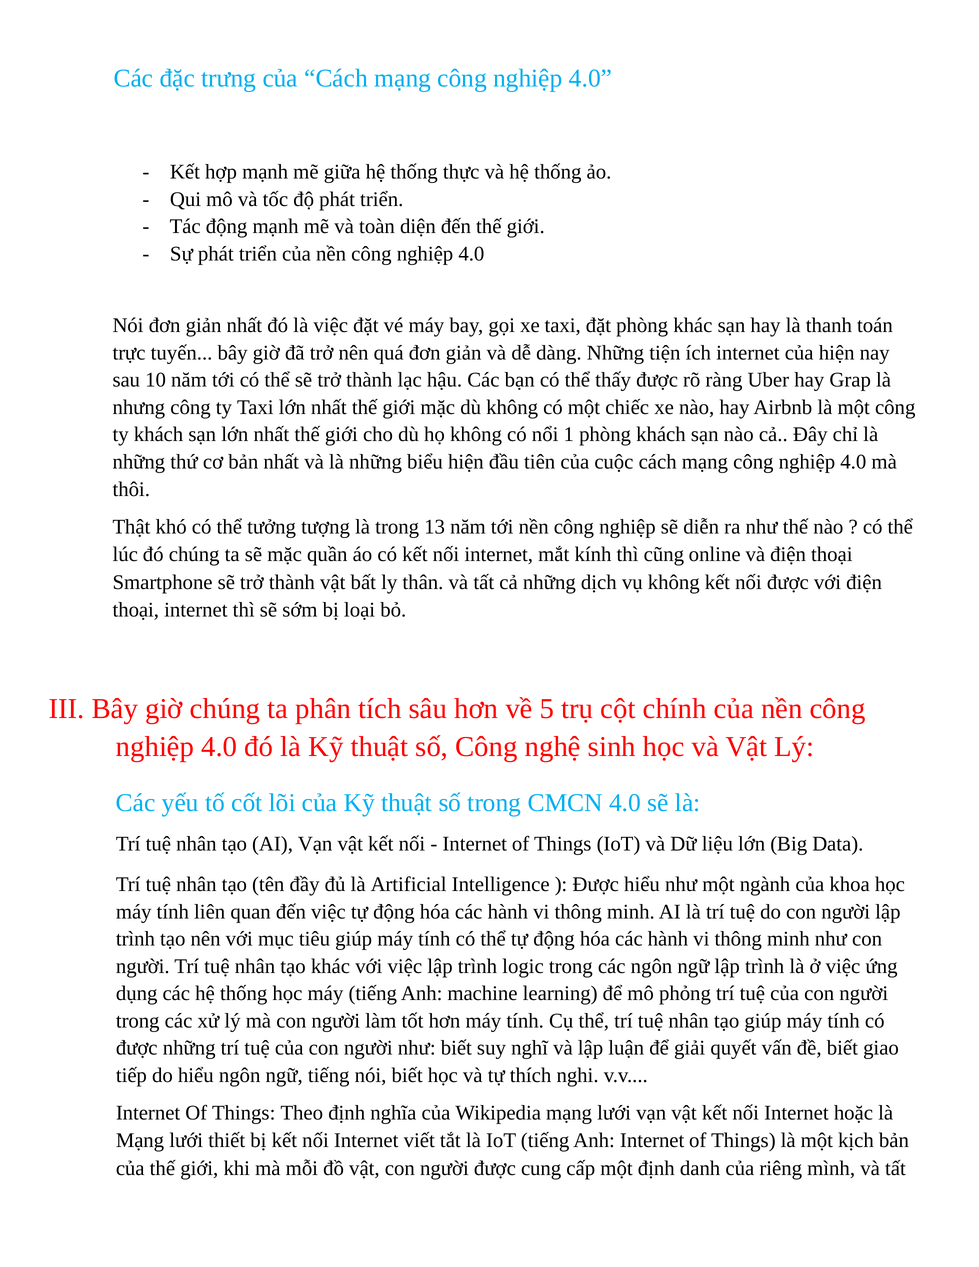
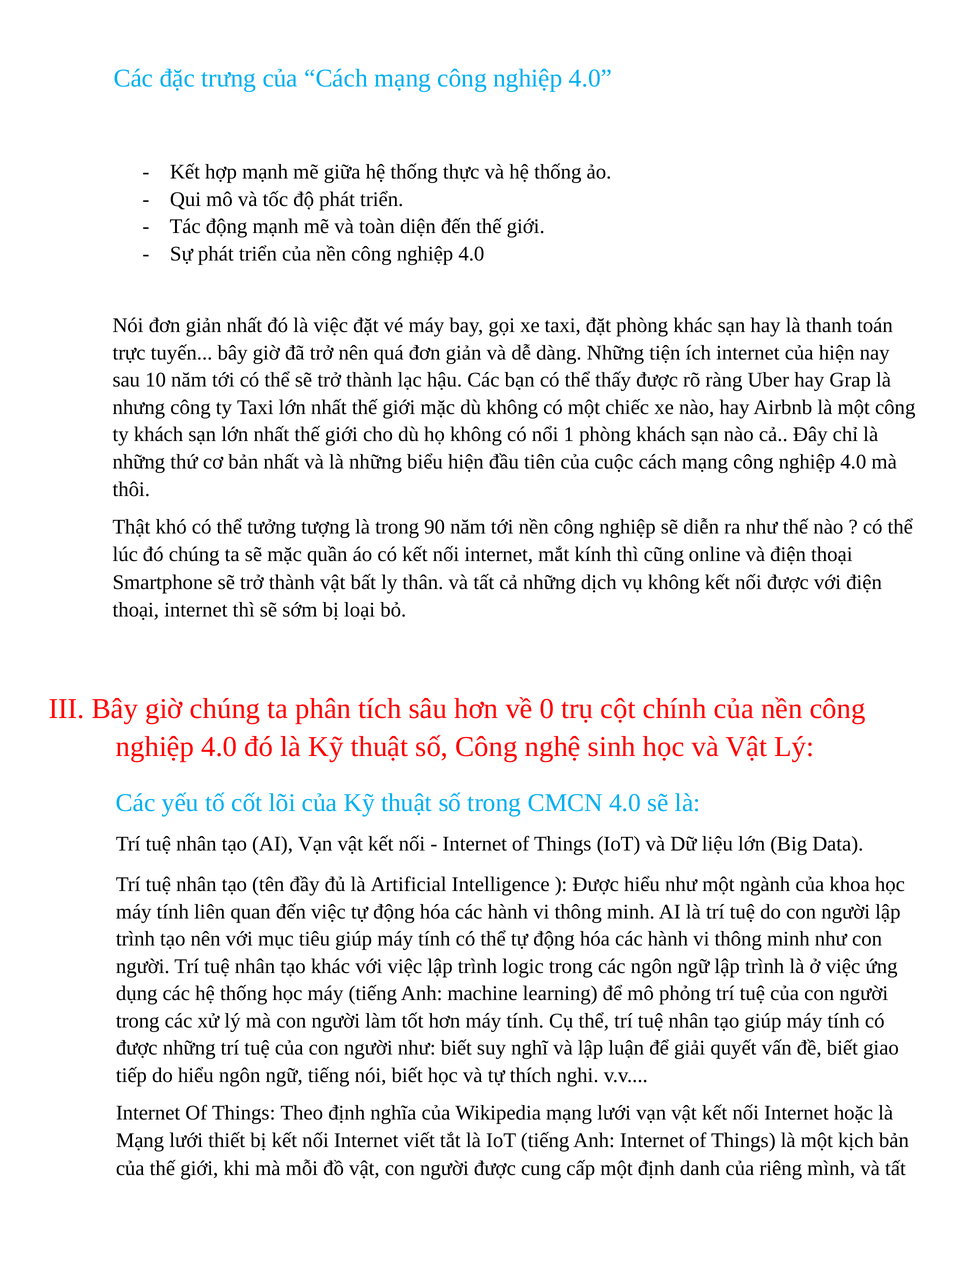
13: 13 -> 90
5: 5 -> 0
